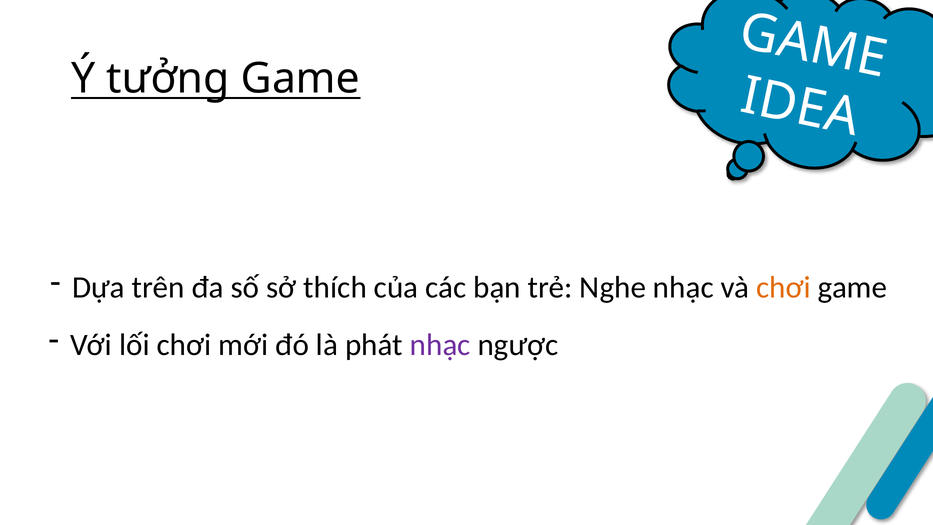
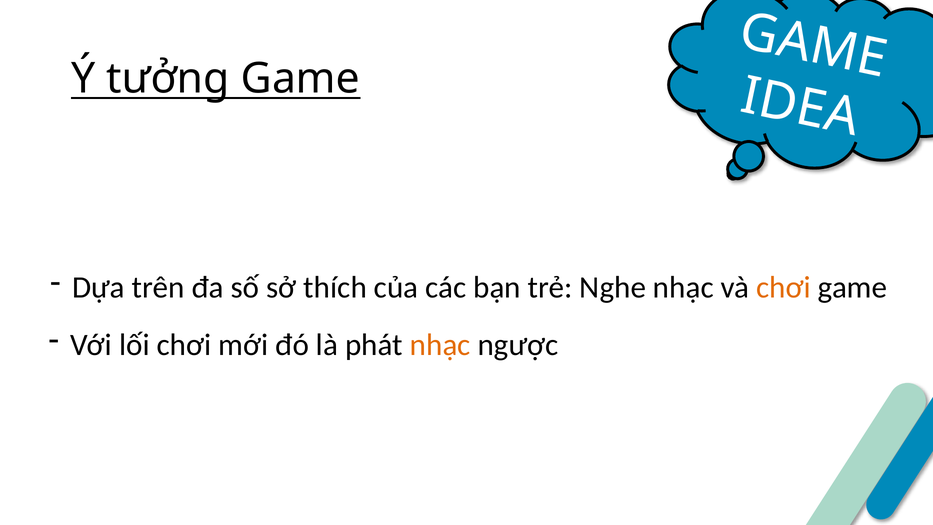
nhạc at (440, 345) colour: purple -> orange
